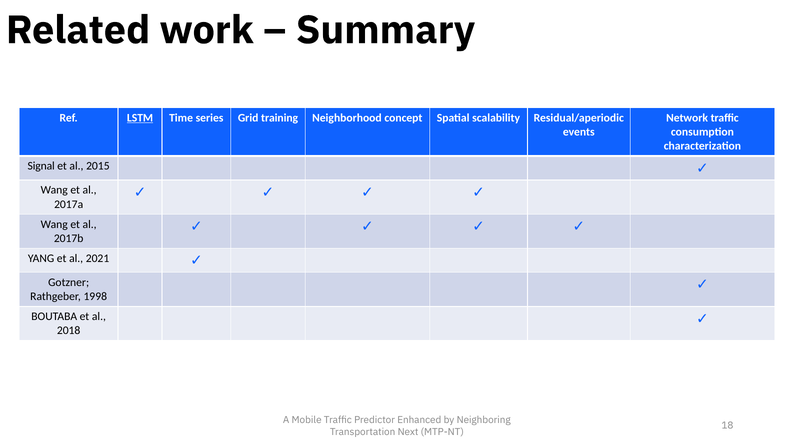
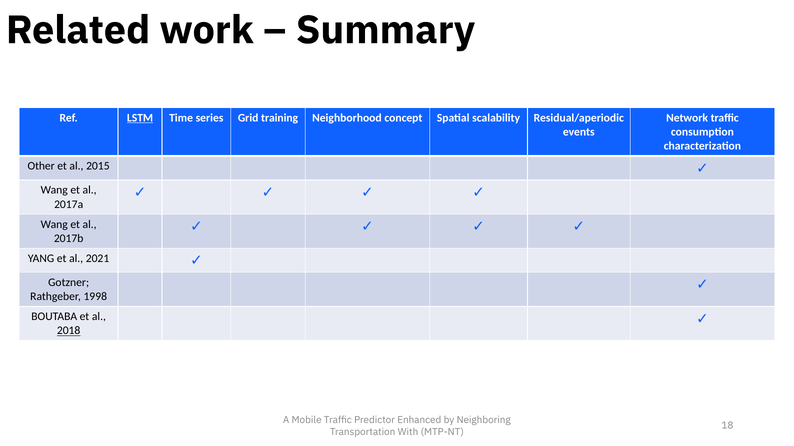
Signal: Signal -> Other
2018 underline: none -> present
Next: Next -> With
